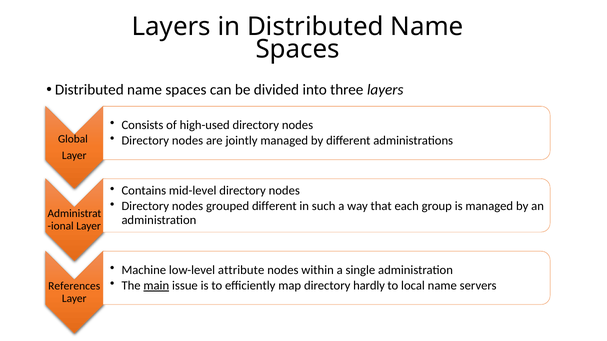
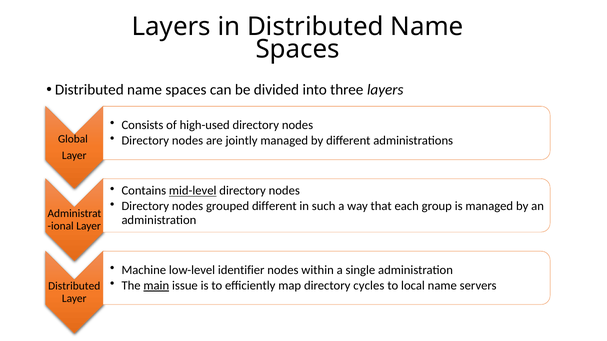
mid-level underline: none -> present
attribute: attribute -> identifier
hardly: hardly -> cycles
References at (74, 286): References -> Distributed
